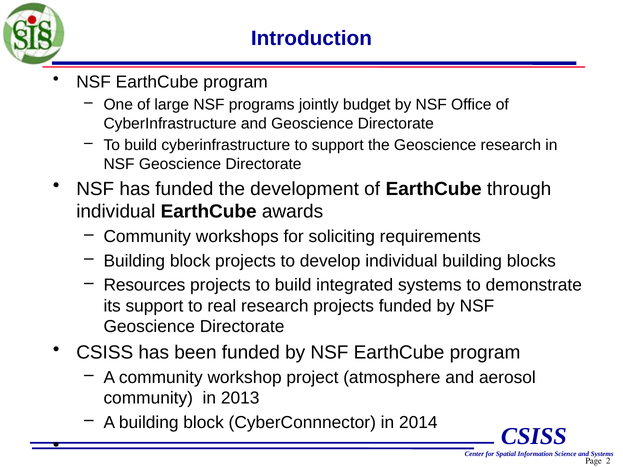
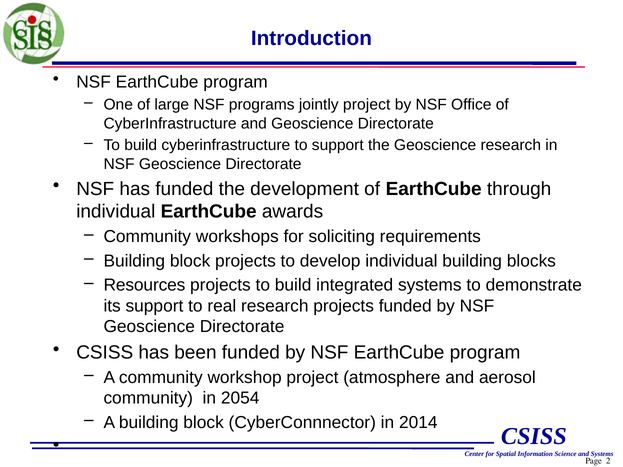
jointly budget: budget -> project
2013: 2013 -> 2054
